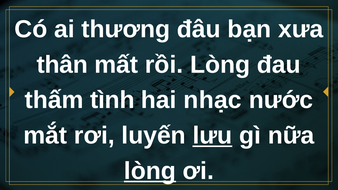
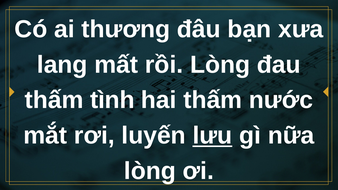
thân: thân -> lang
hai nhạc: nhạc -> thấm
lòng at (150, 171) underline: present -> none
